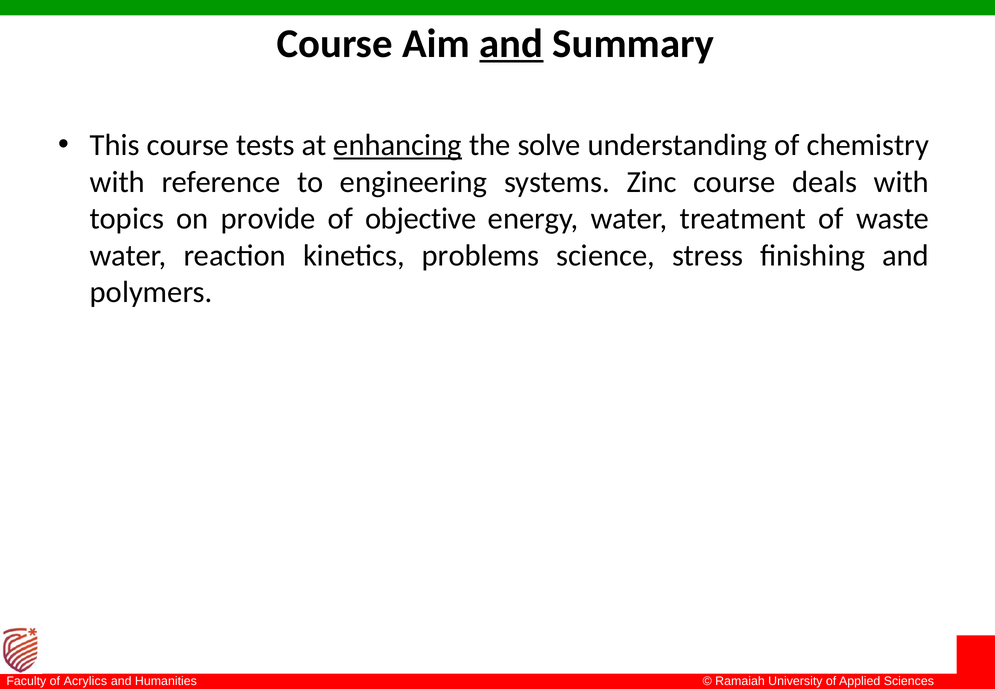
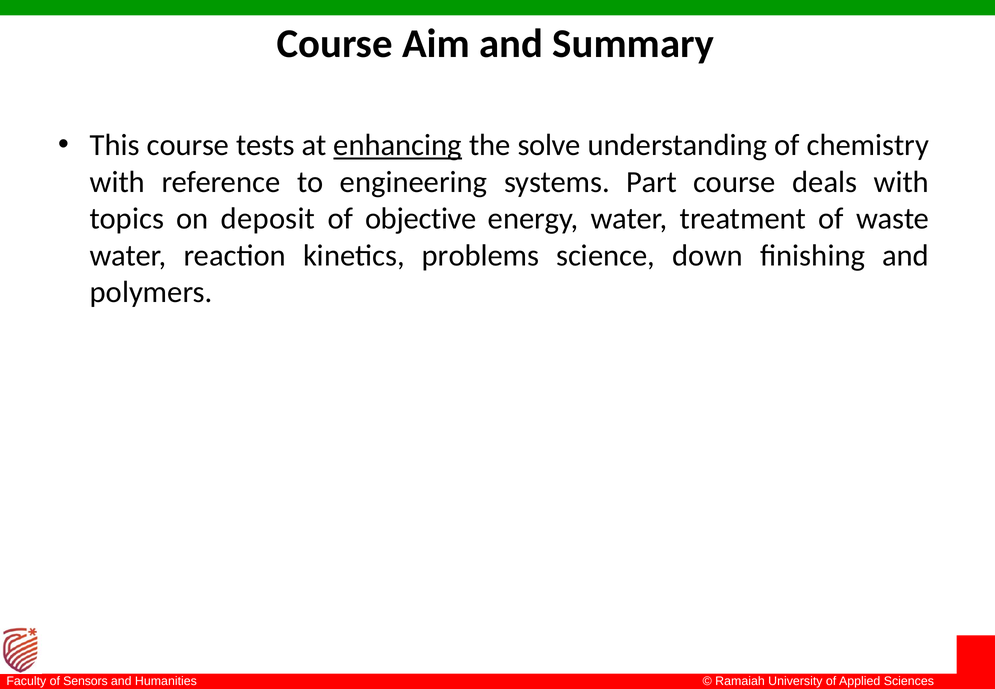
and at (511, 44) underline: present -> none
Zinc: Zinc -> Part
provide: provide -> deposit
stress: stress -> down
Acrylics: Acrylics -> Sensors
